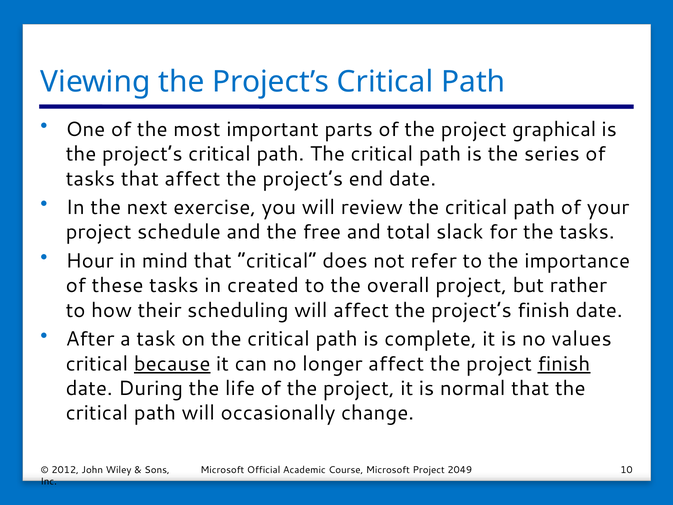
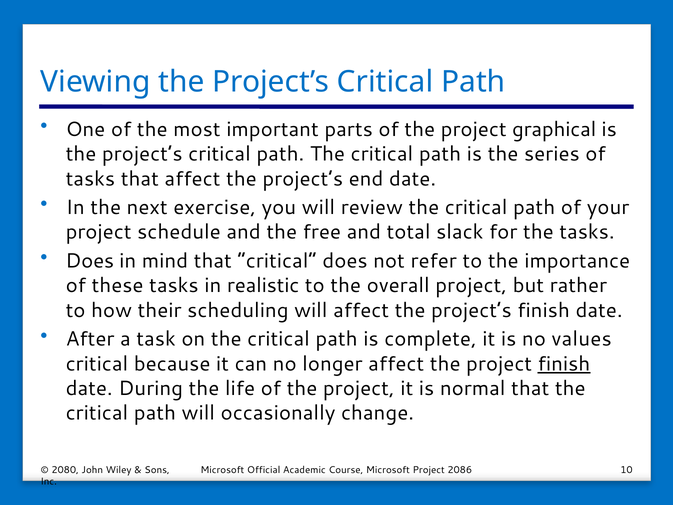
Hour at (90, 261): Hour -> Does
created: created -> realistic
because underline: present -> none
2012: 2012 -> 2080
2049: 2049 -> 2086
